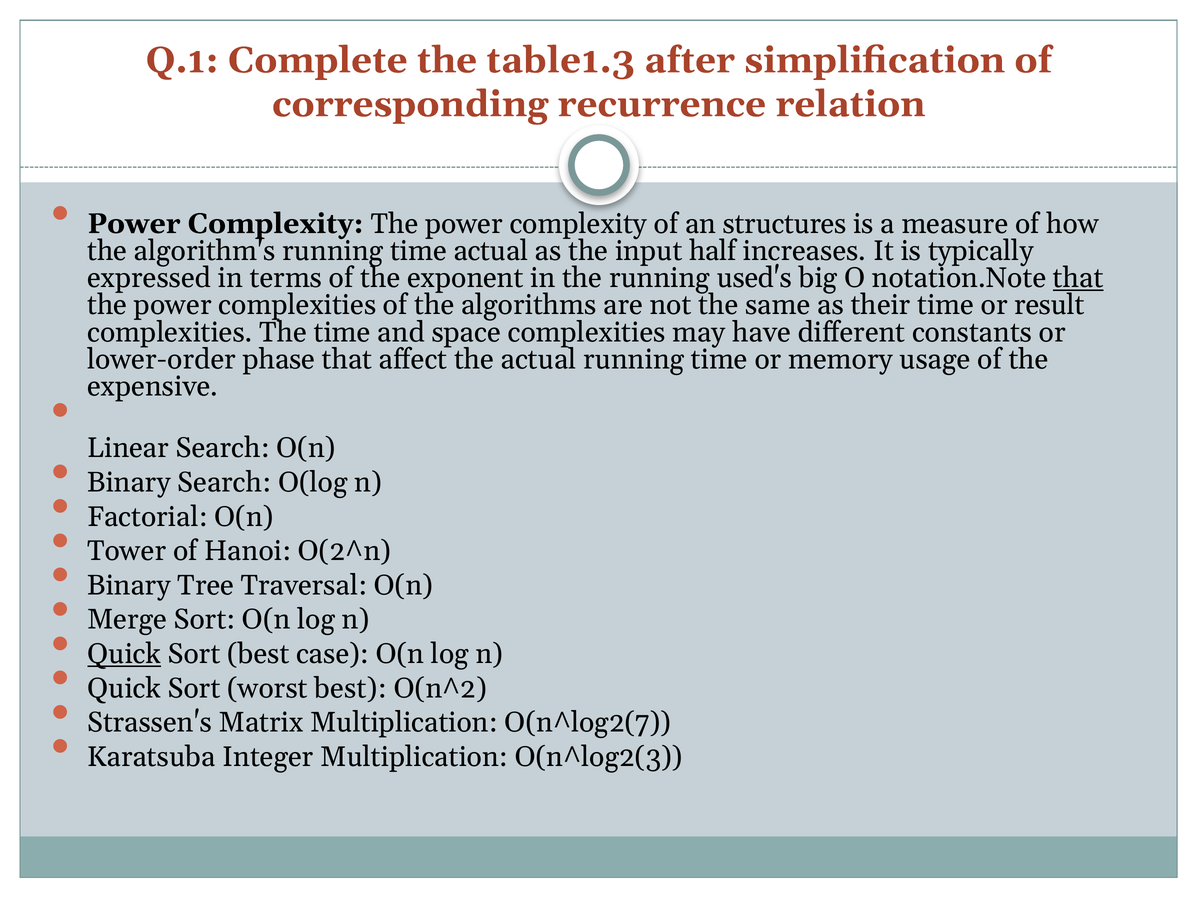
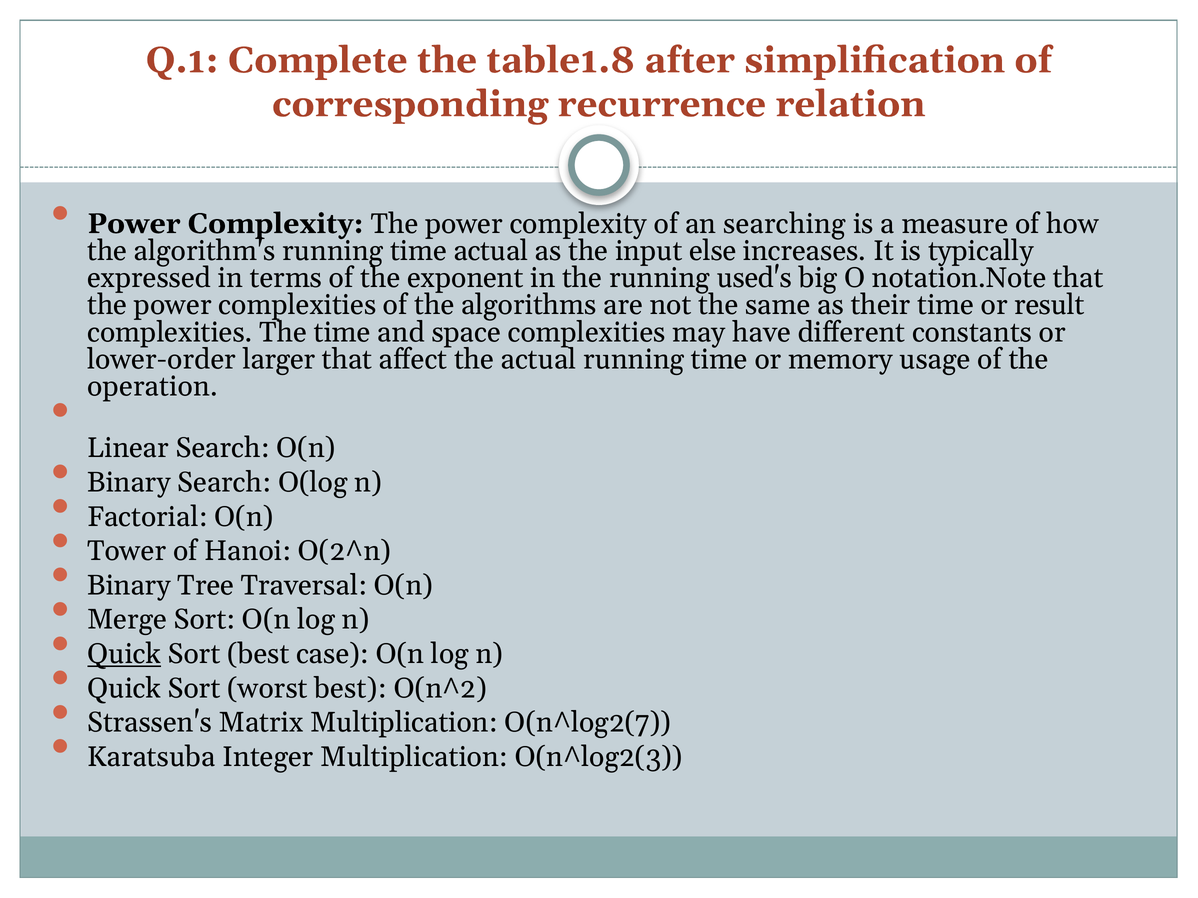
table1.3: table1.3 -> table1.8
structures: structures -> searching
half: half -> else
that at (1078, 278) underline: present -> none
phase: phase -> larger
expensive: expensive -> operation
